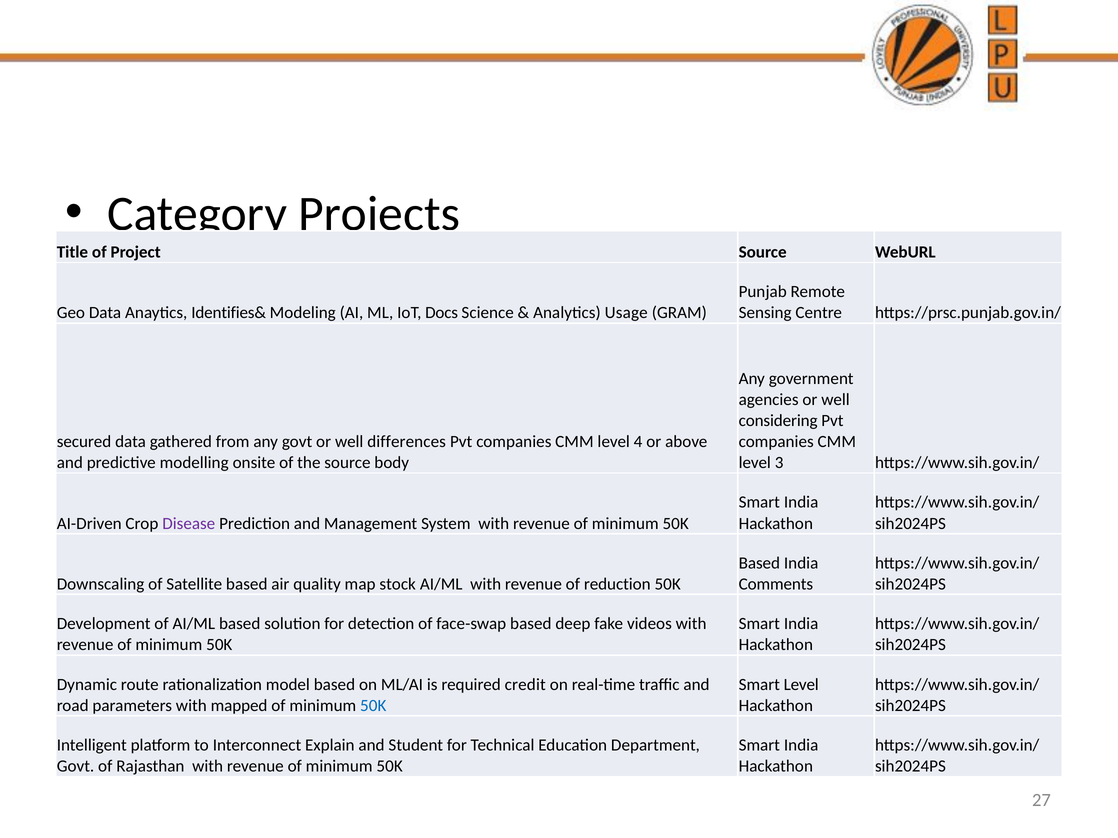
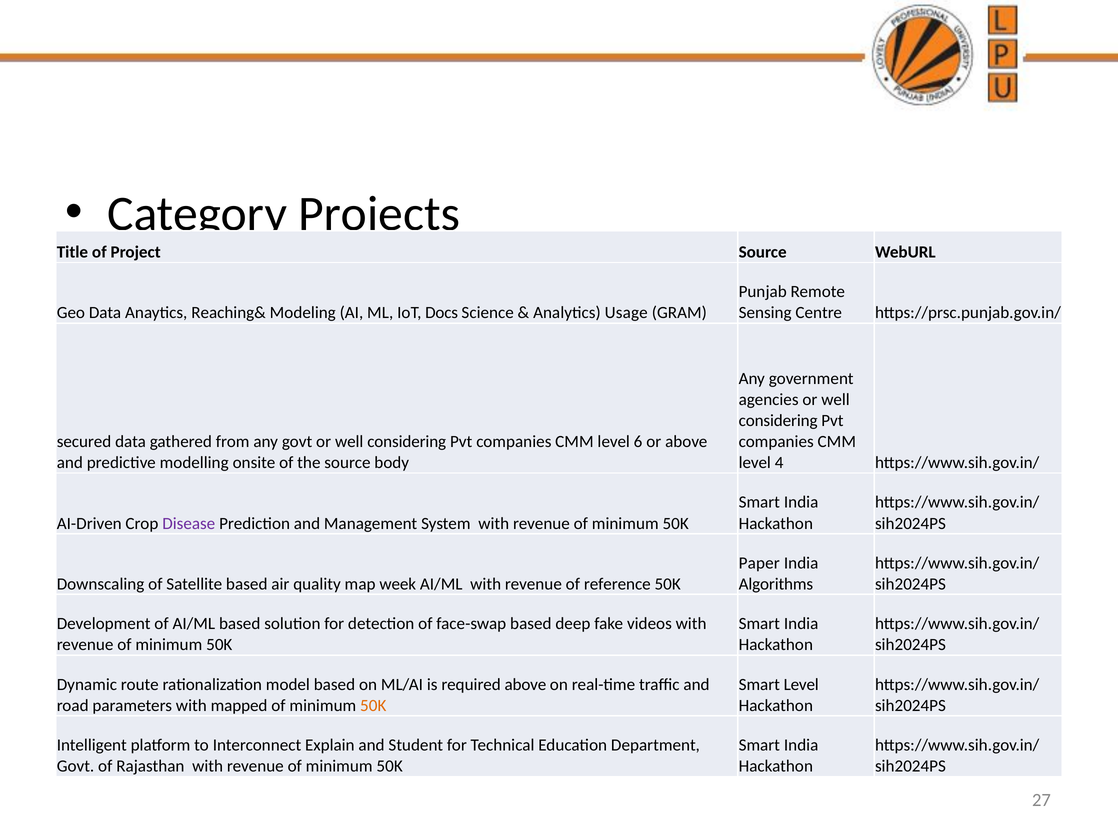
Identifies&: Identifies& -> Reaching&
govt or well differences: differences -> considering
4: 4 -> 6
3: 3 -> 4
Based at (759, 563): Based -> Paper
stock: stock -> week
reduction: reduction -> reference
Comments: Comments -> Algorithms
required credit: credit -> above
50K at (373, 706) colour: blue -> orange
